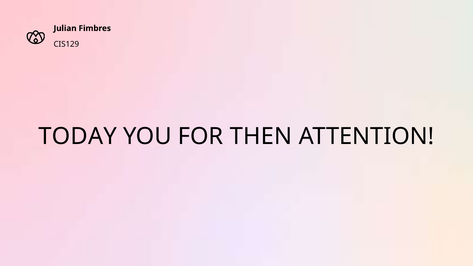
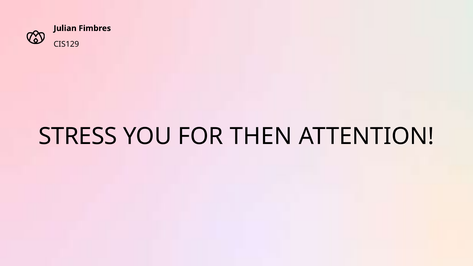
TODAY: TODAY -> STRESS
